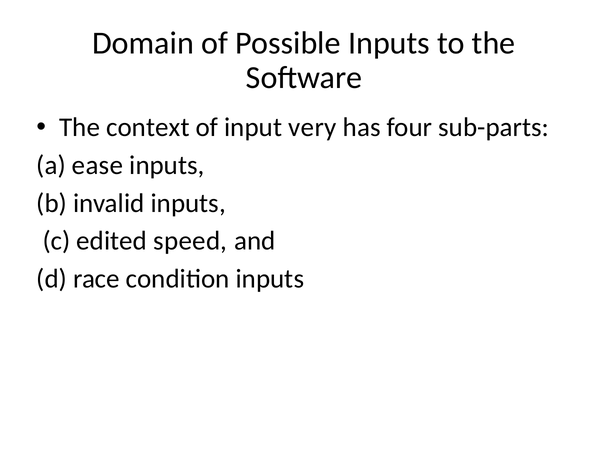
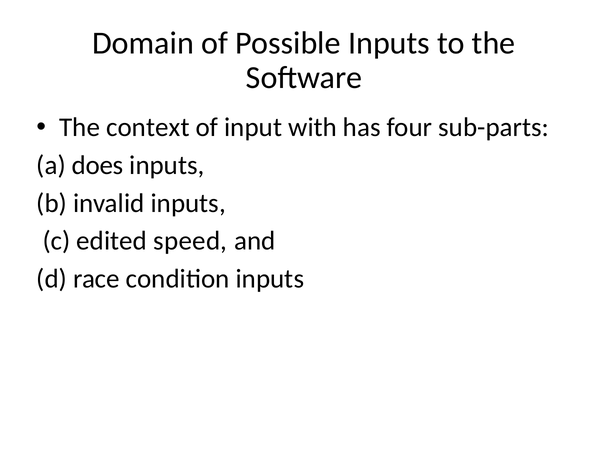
very: very -> with
ease: ease -> does
